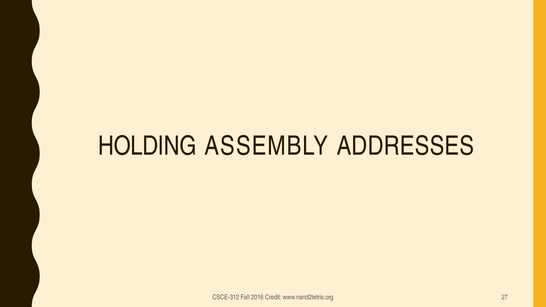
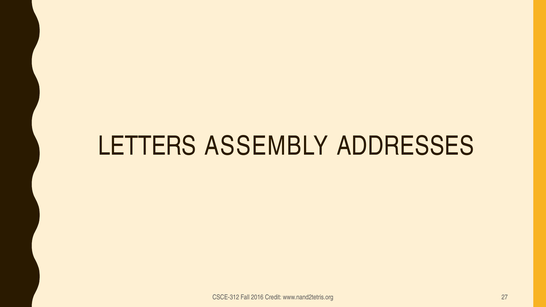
HOLDING: HOLDING -> LETTERS
